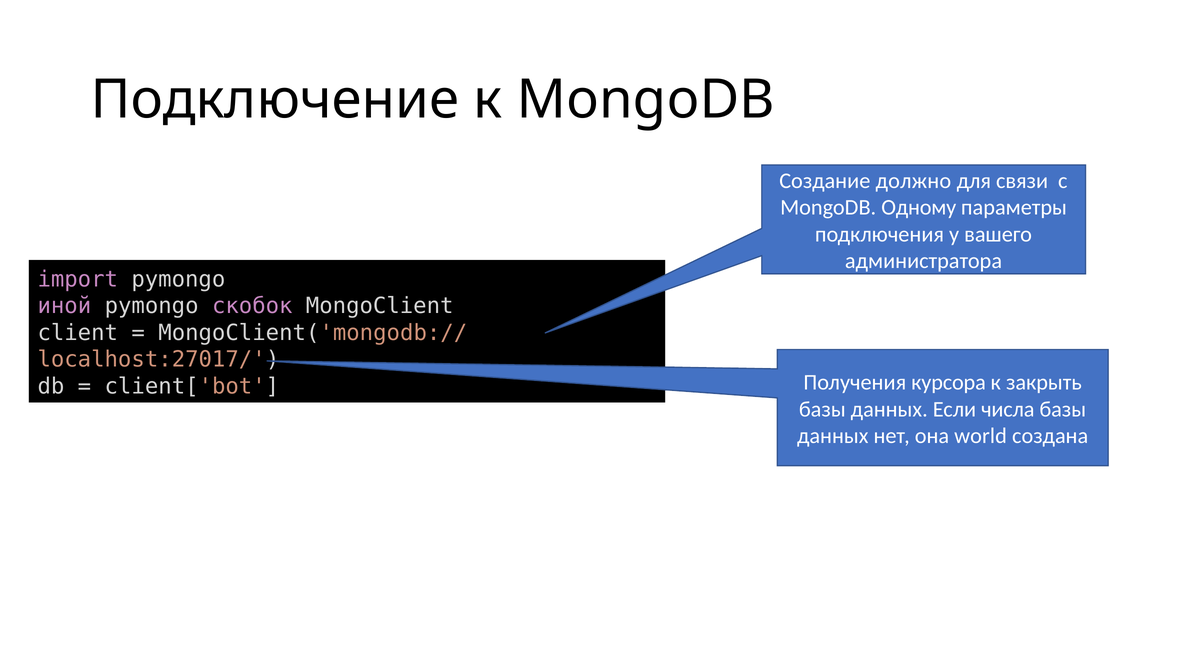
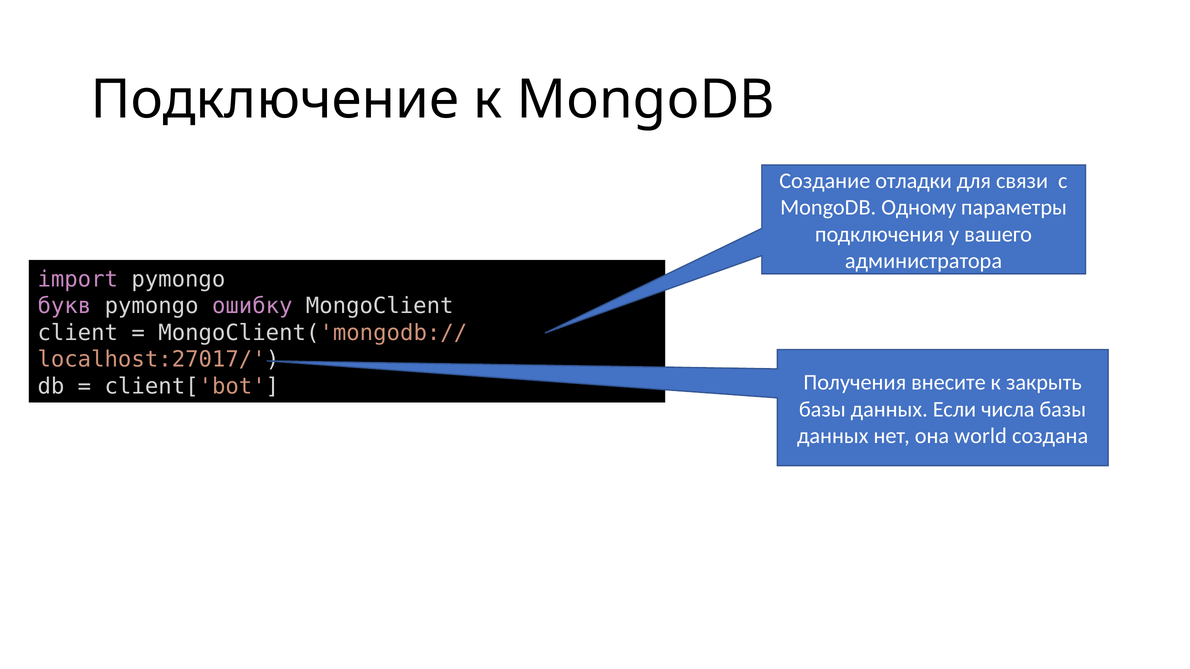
должно: должно -> отладки
иной: иной -> букв
скобок: скобок -> ошибку
курсора: курсора -> внесите
